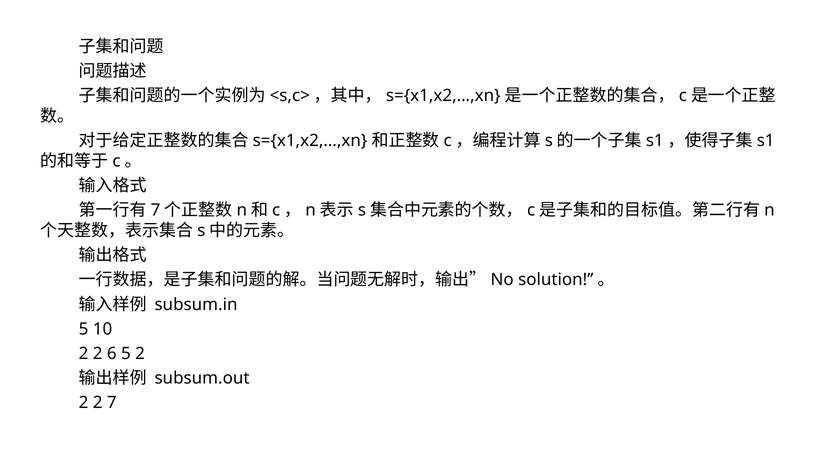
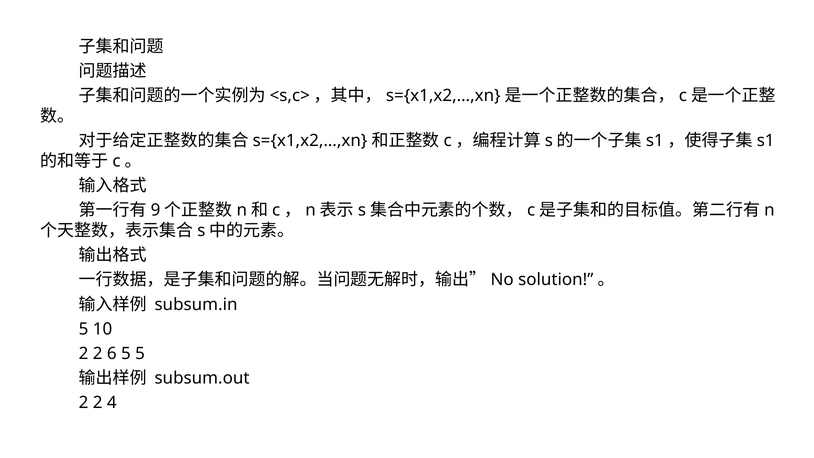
7 at (156, 210): 7 -> 9
5 2: 2 -> 5
2 7: 7 -> 4
